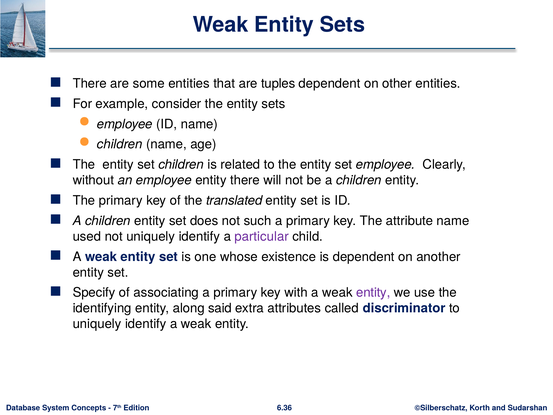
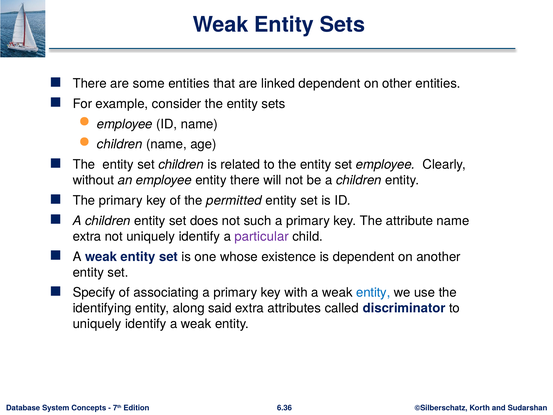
tuples: tuples -> linked
translated: translated -> permitted
used at (87, 236): used -> extra
entity at (373, 292) colour: purple -> blue
